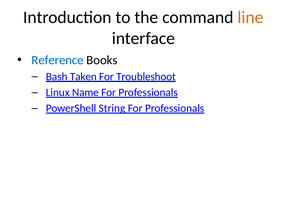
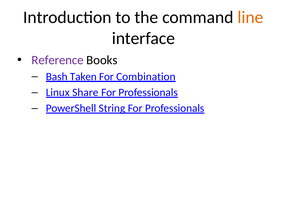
Reference colour: blue -> purple
Troubleshoot: Troubleshoot -> Combination
Name: Name -> Share
